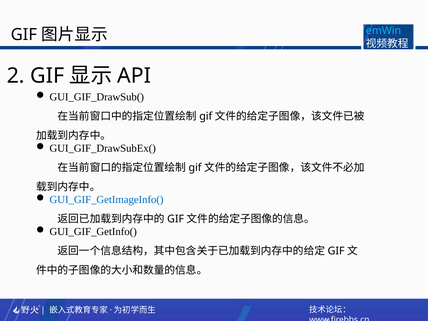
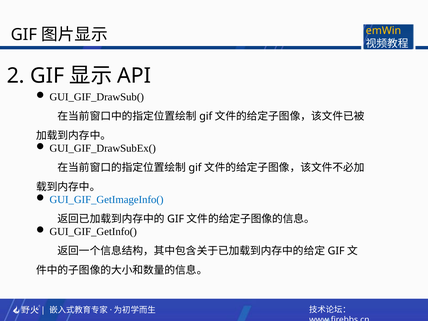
emWin colour: light blue -> yellow
